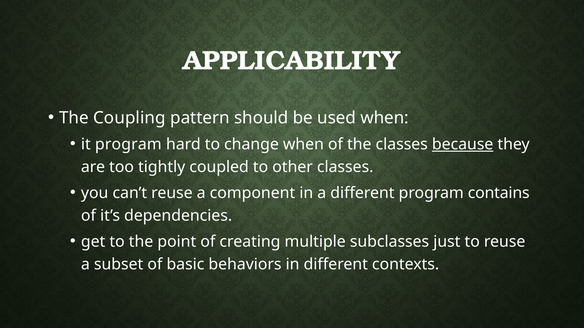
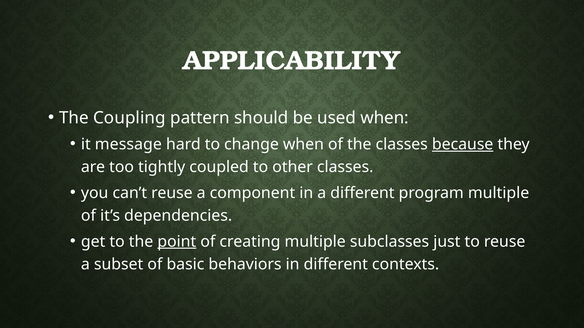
it program: program -> message
program contains: contains -> multiple
point underline: none -> present
